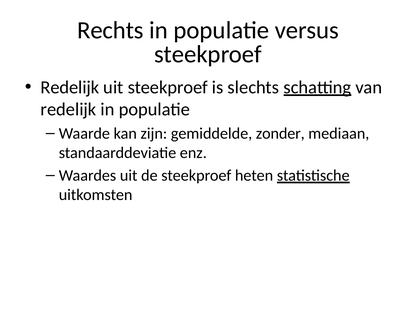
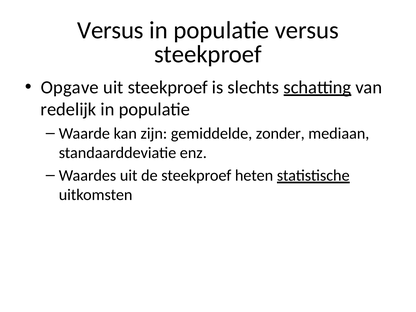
Rechts at (110, 30): Rechts -> Versus
Redelijk at (70, 87): Redelijk -> Opgave
